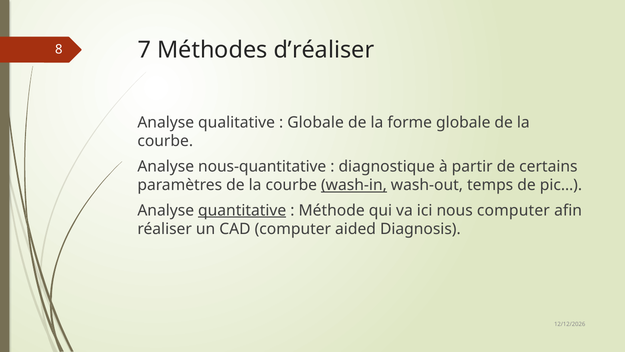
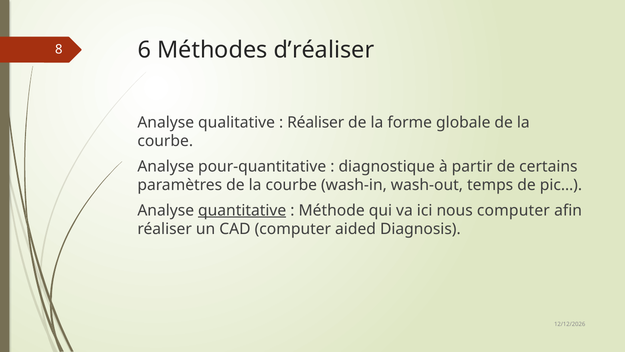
7: 7 -> 6
Globale at (316, 122): Globale -> Réaliser
nous-quantitative: nous-quantitative -> pour-quantitative
wash-in underline: present -> none
